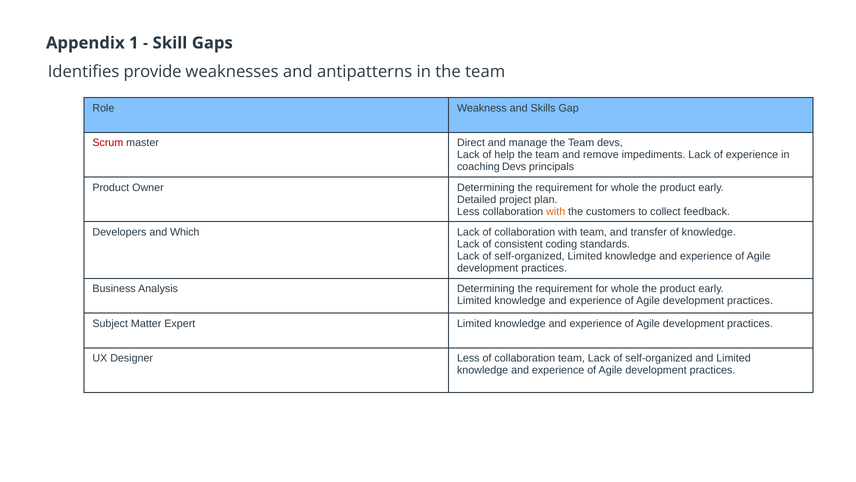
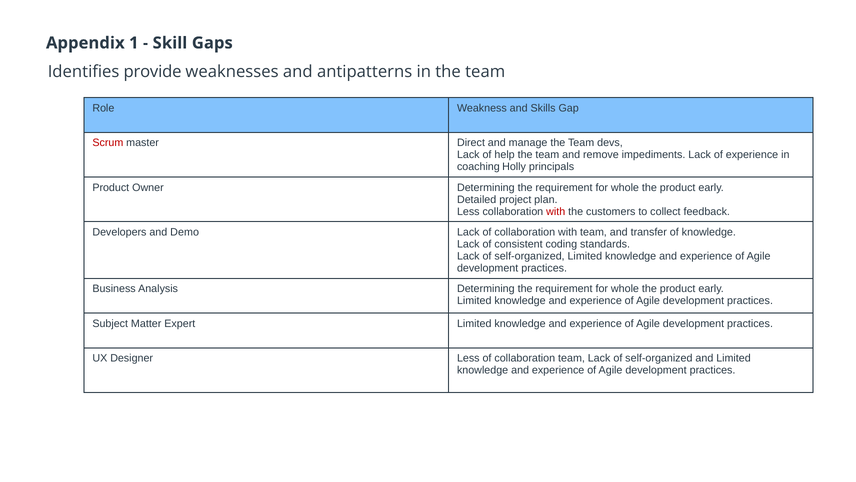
coaching Devs: Devs -> Holly
with at (556, 211) colour: orange -> red
Which: Which -> Demo
